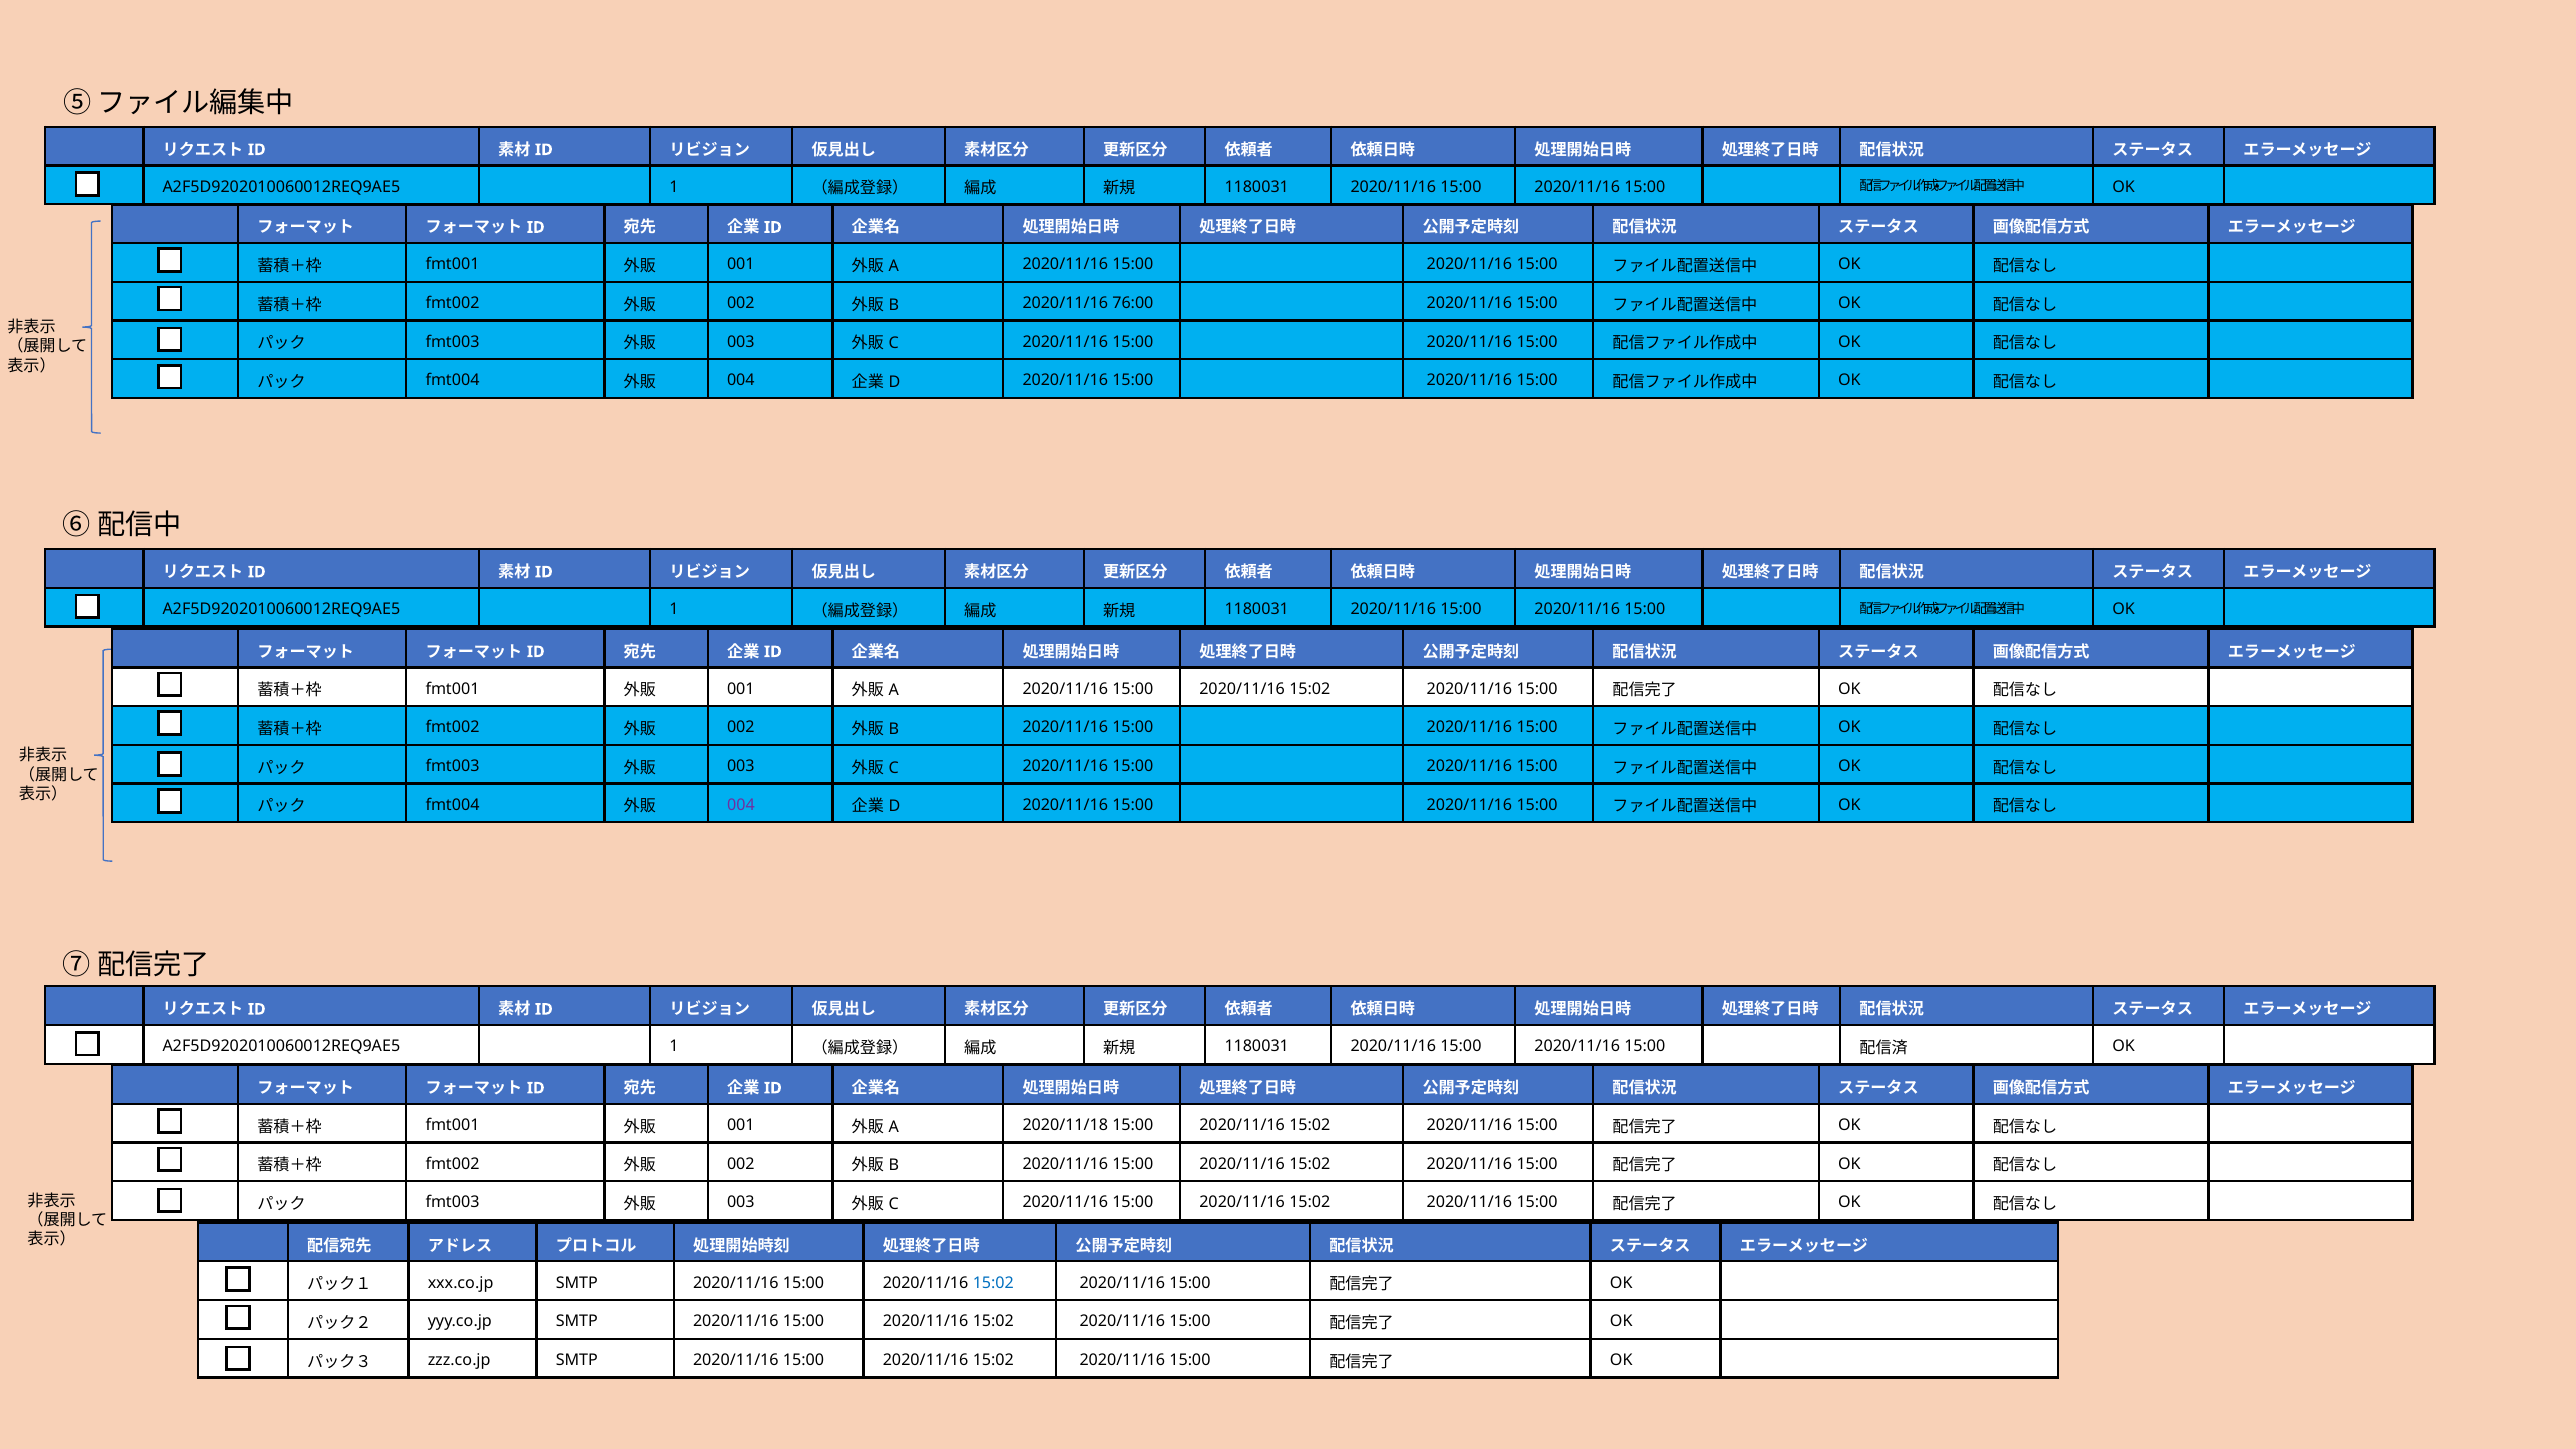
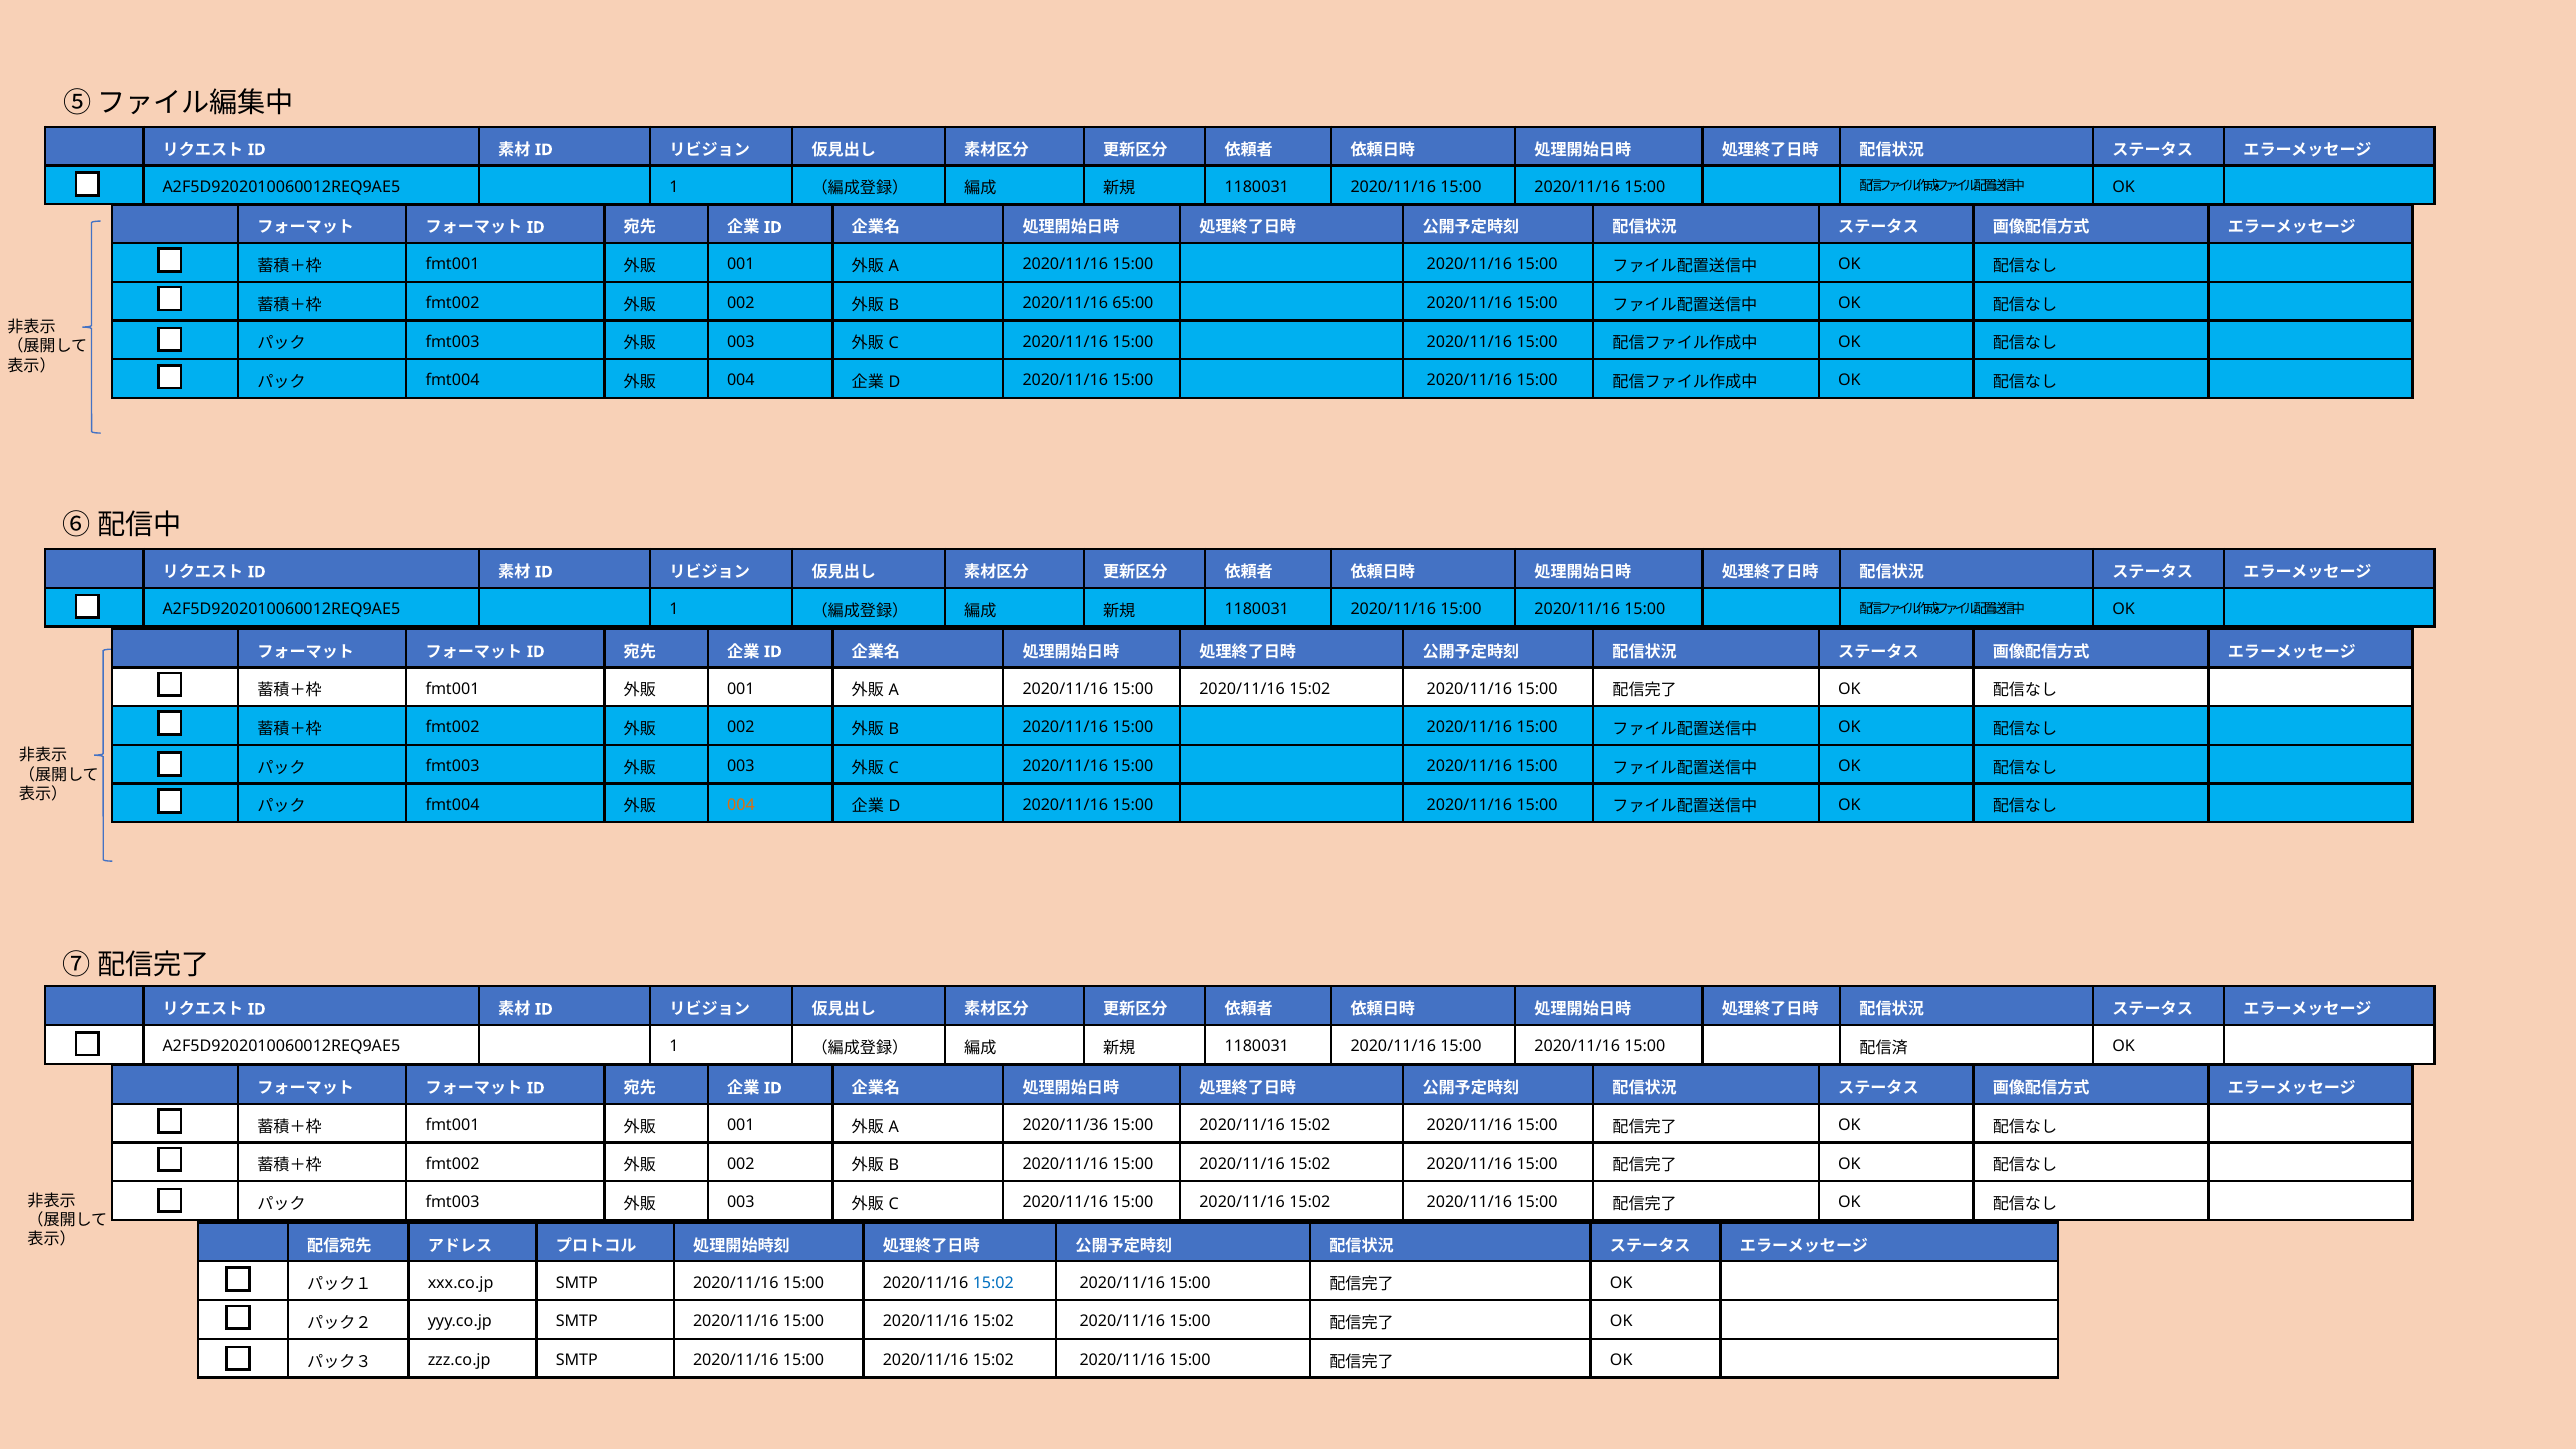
76:00: 76:00 -> 65:00
004 at (741, 805) colour: purple -> orange
2020/11/18: 2020/11/18 -> 2020/11/36
